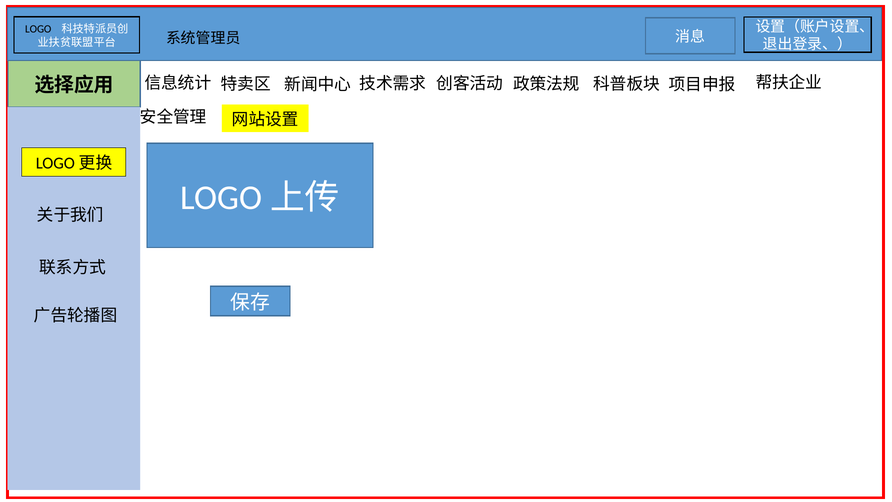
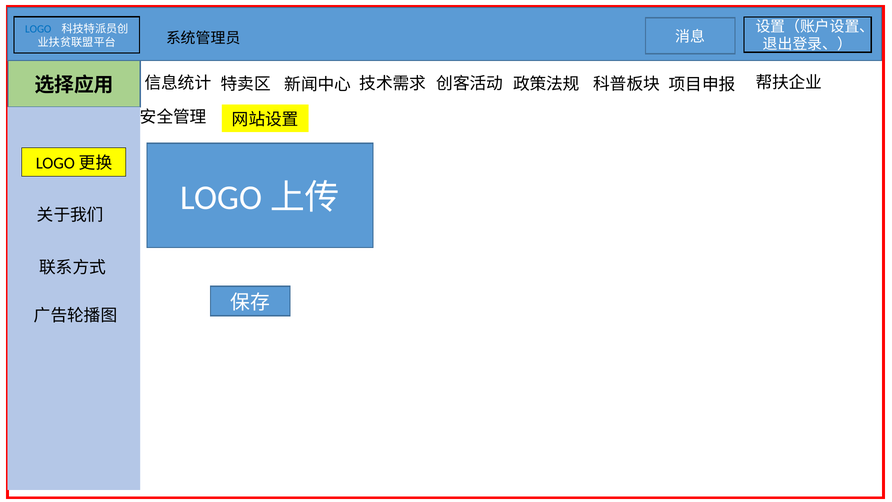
LOGO colour: black -> blue
